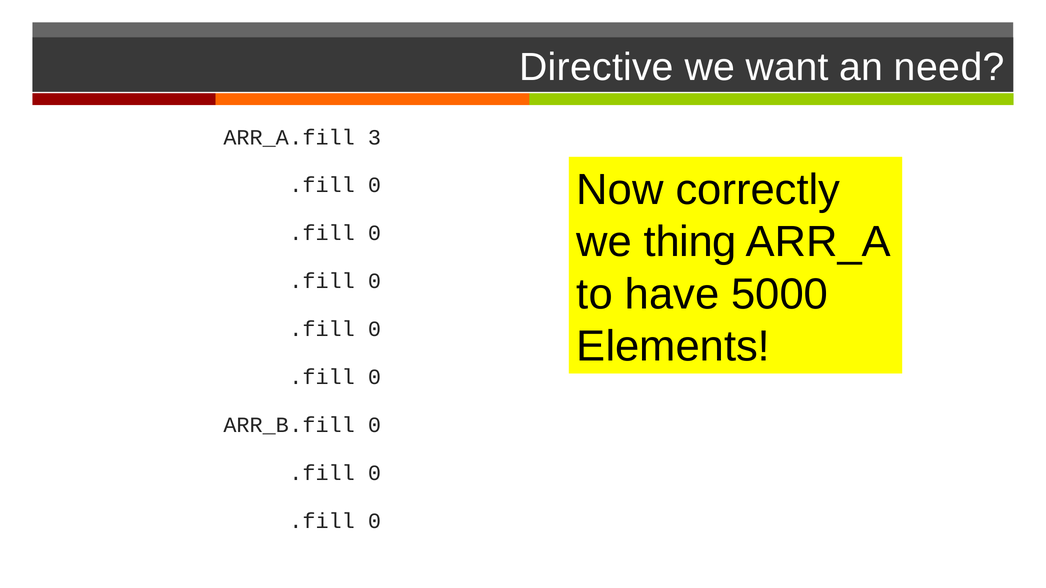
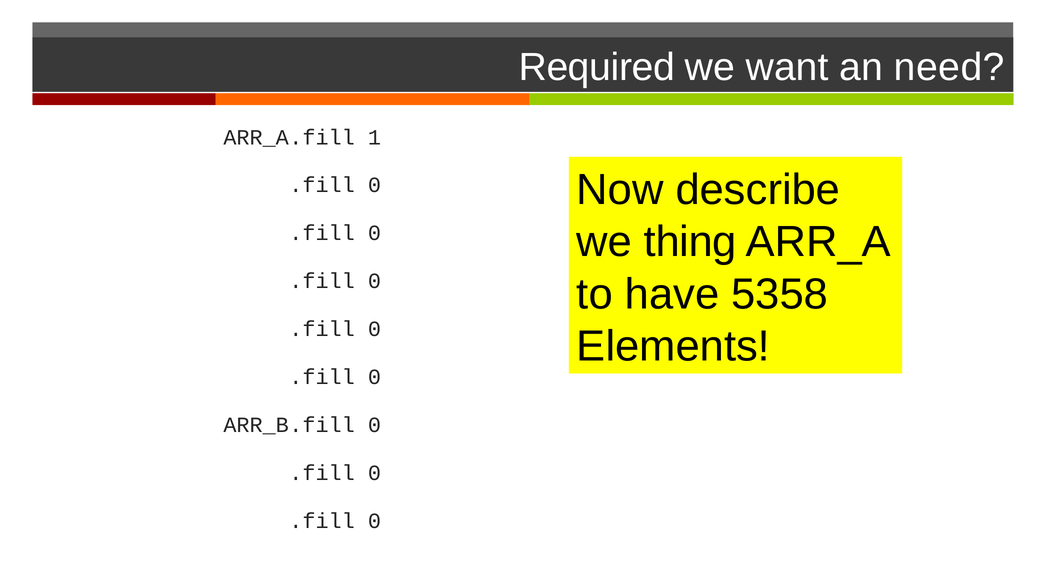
Directive: Directive -> Required
3: 3 -> 1
correctly: correctly -> describe
5000: 5000 -> 5358
